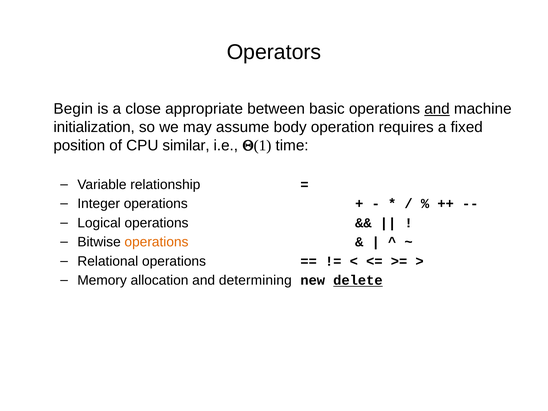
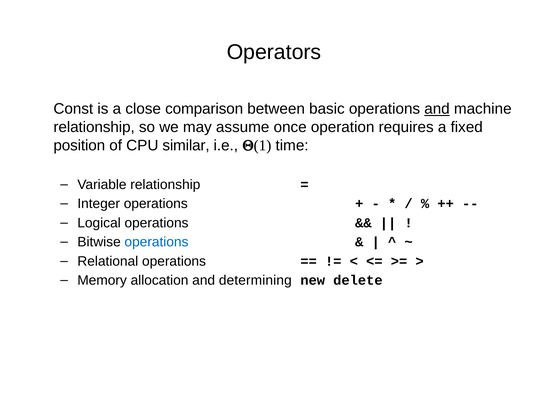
Begin: Begin -> Const
appropriate: appropriate -> comparison
initialization at (94, 127): initialization -> relationship
body: body -> once
operations at (156, 242) colour: orange -> blue
delete underline: present -> none
